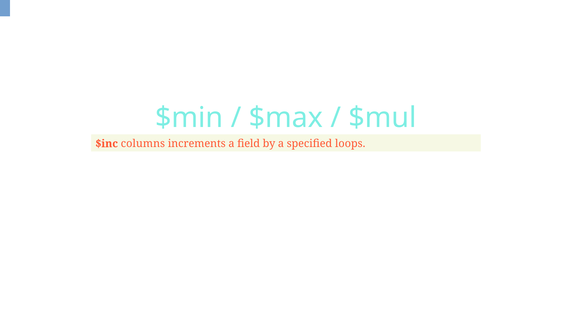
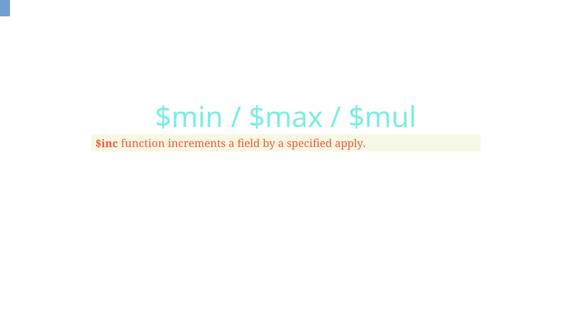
columns: columns -> function
loops: loops -> apply
